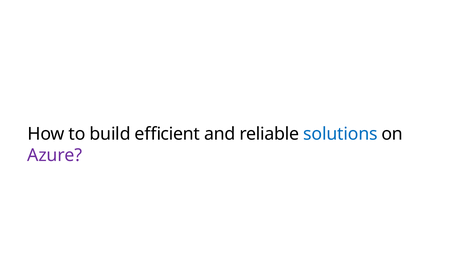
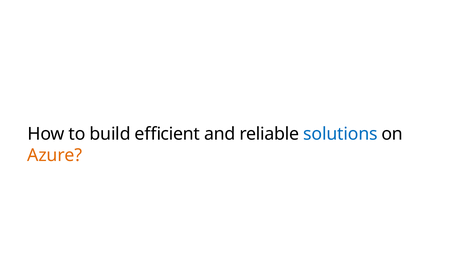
Azure colour: purple -> orange
